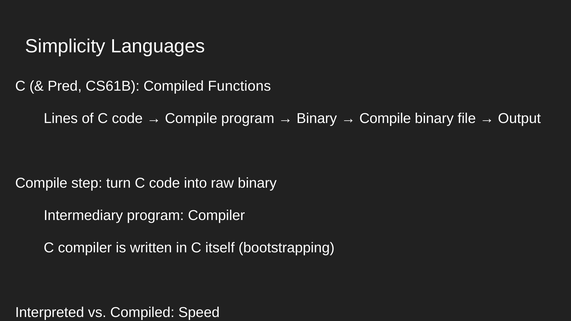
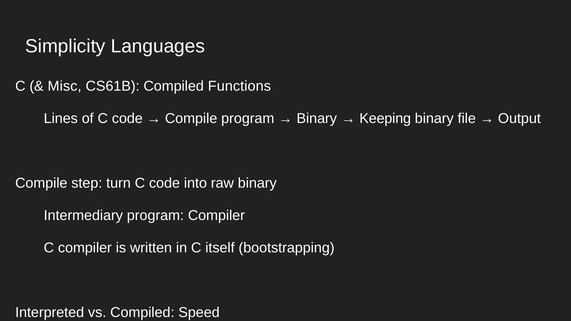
Pred: Pred -> Misc
Compile at (385, 118): Compile -> Keeping
